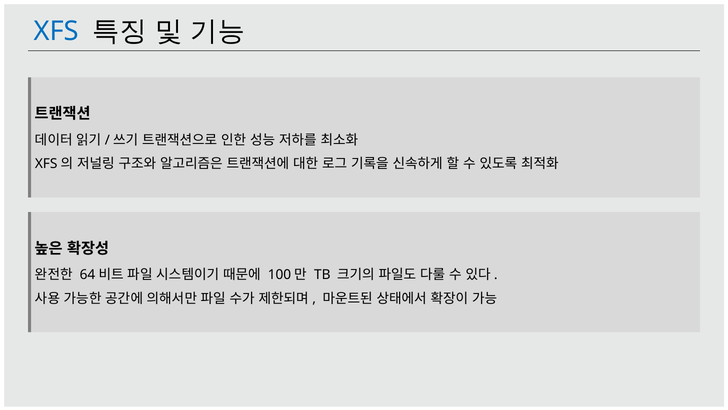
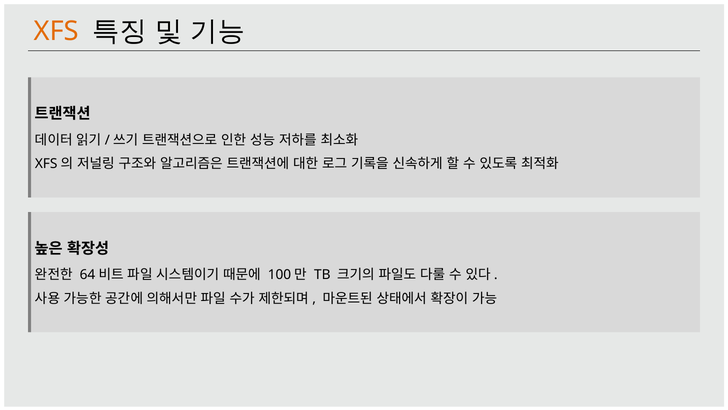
XFS colour: blue -> orange
